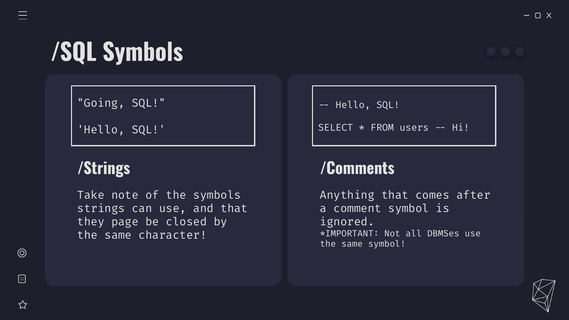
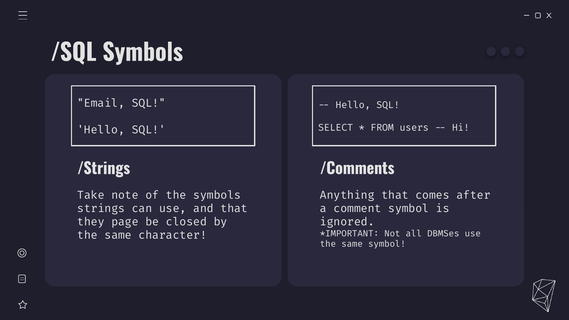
Going: Going -> Email
